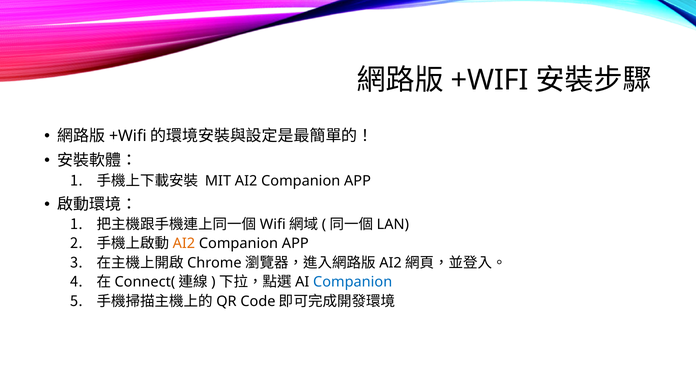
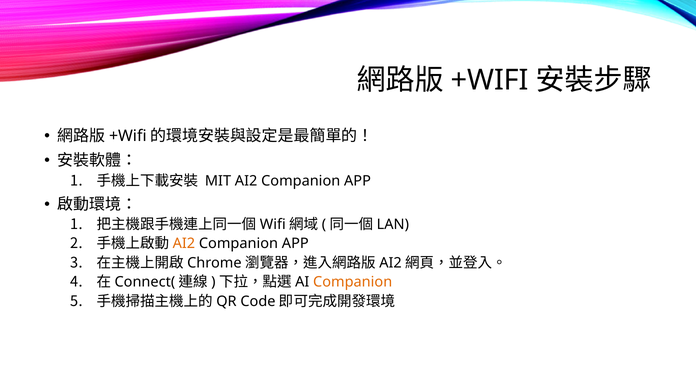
Companion at (353, 283) colour: blue -> orange
